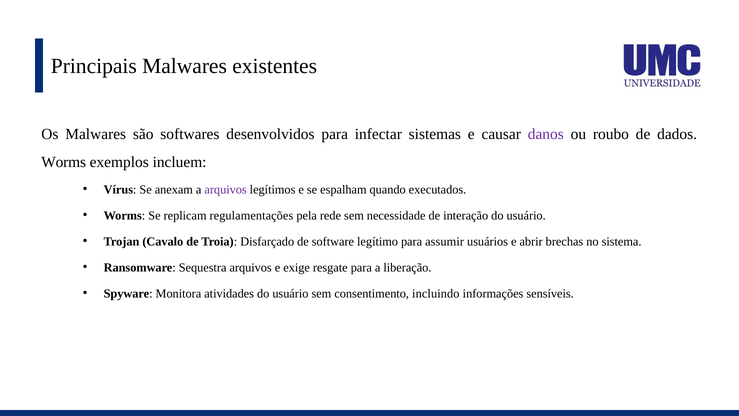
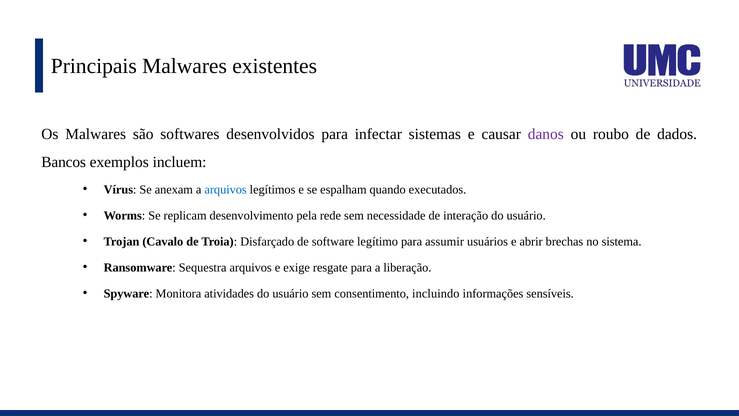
Worms at (64, 162): Worms -> Bancos
arquivos at (226, 189) colour: purple -> blue
regulamentações: regulamentações -> desenvolvimento
